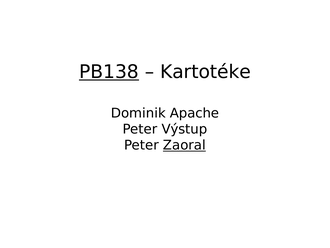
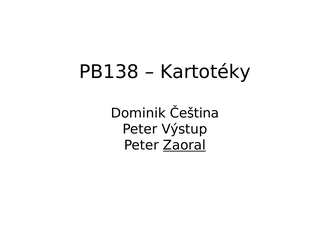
PB138 underline: present -> none
Kartotéke: Kartotéke -> Kartotéky
Apache: Apache -> Čeština
